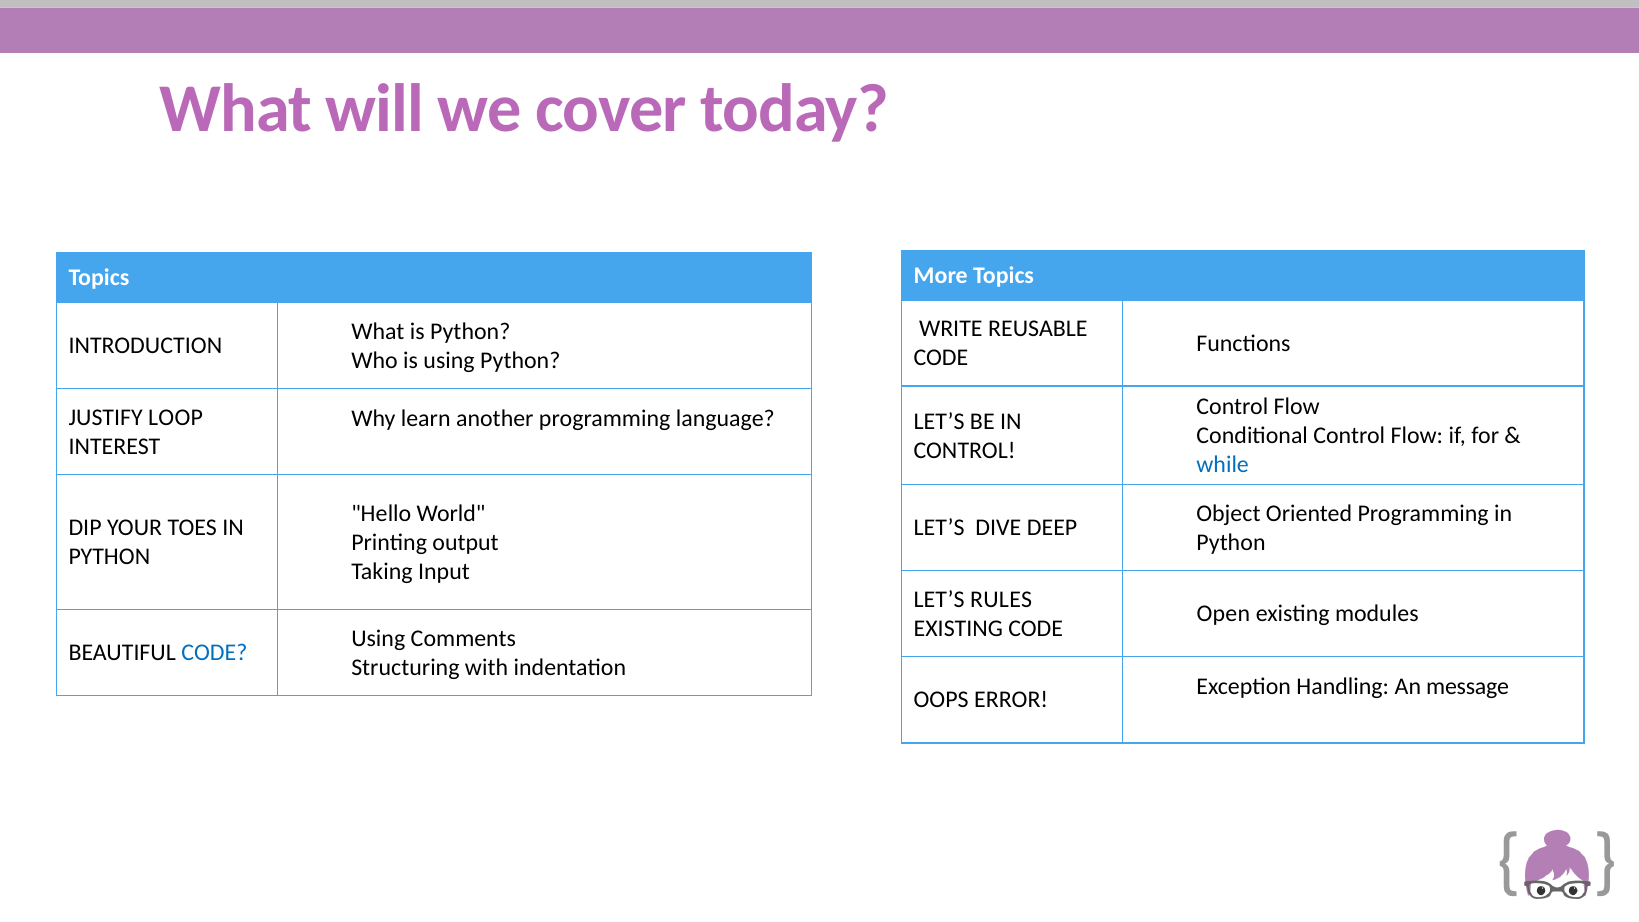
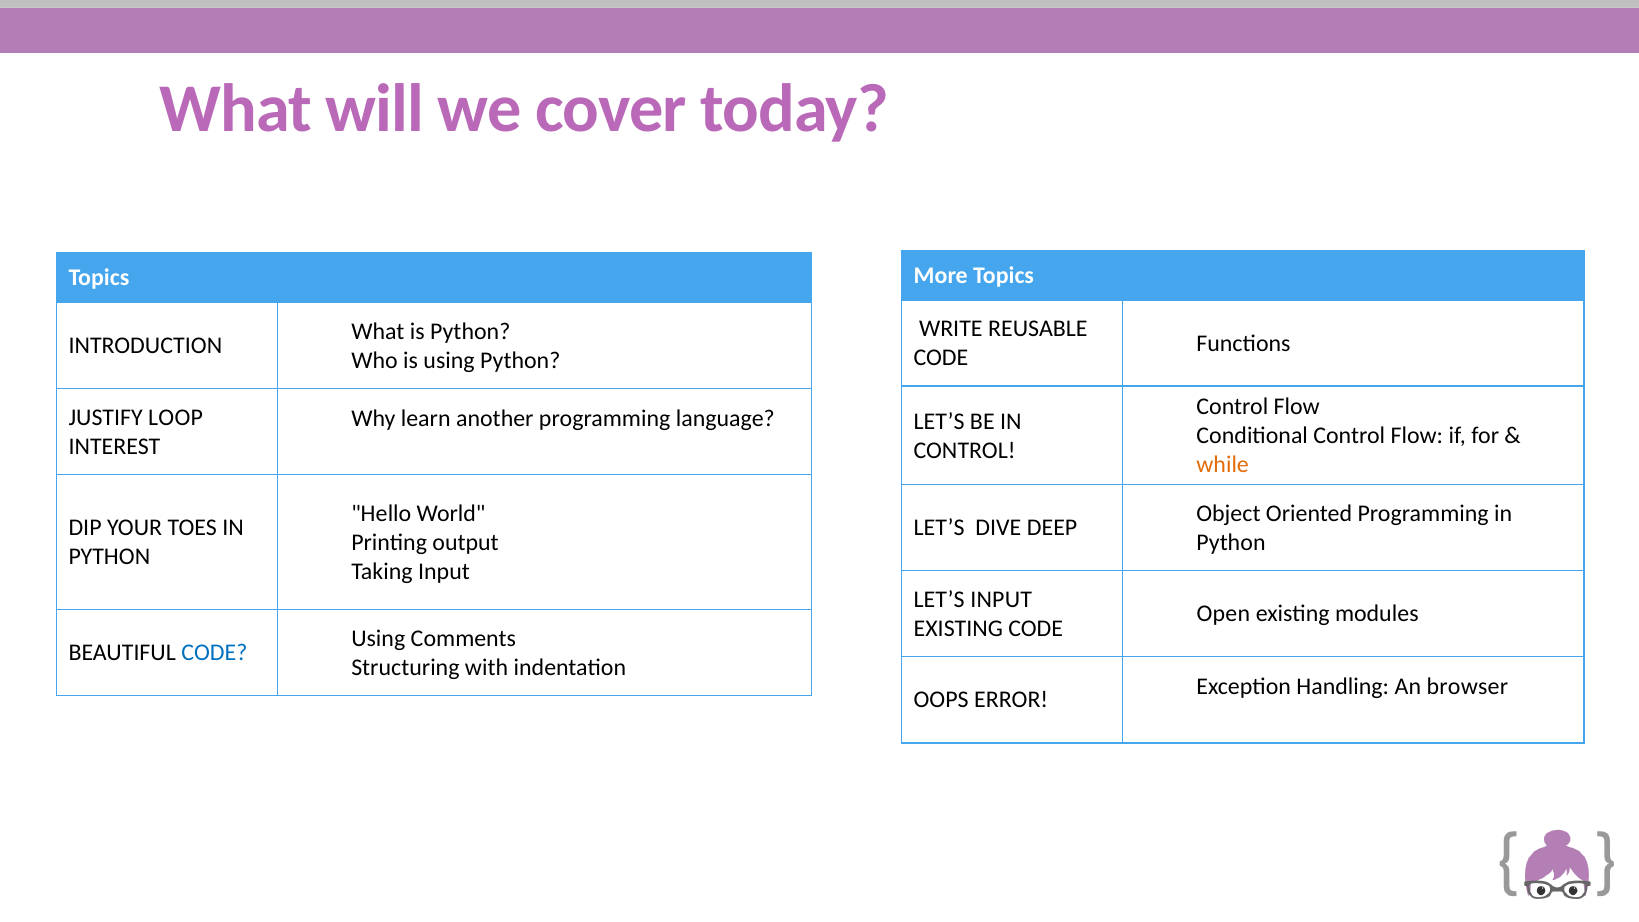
while colour: blue -> orange
LET’S RULES: RULES -> INPUT
message: message -> browser
